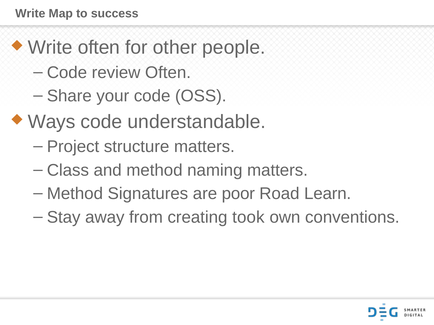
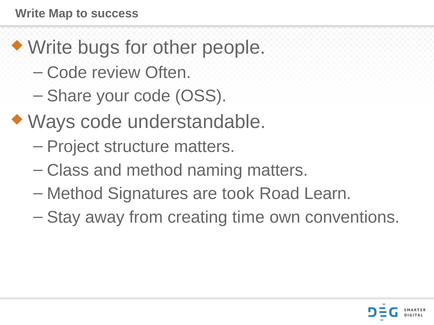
Write often: often -> bugs
poor: poor -> took
took: took -> time
